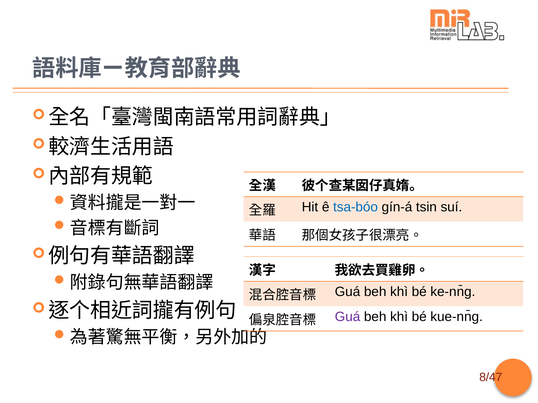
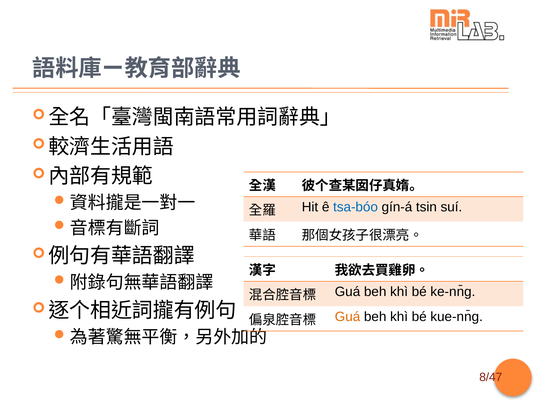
Guá at (348, 317) colour: purple -> orange
